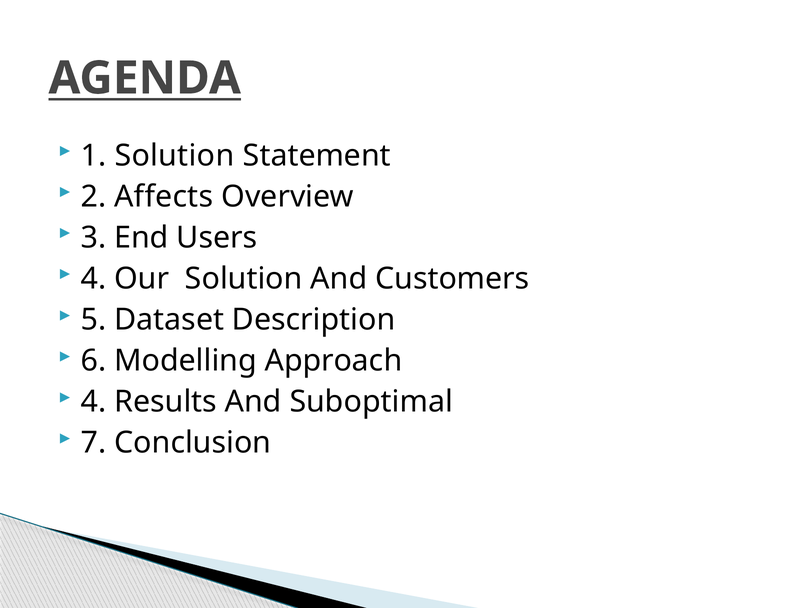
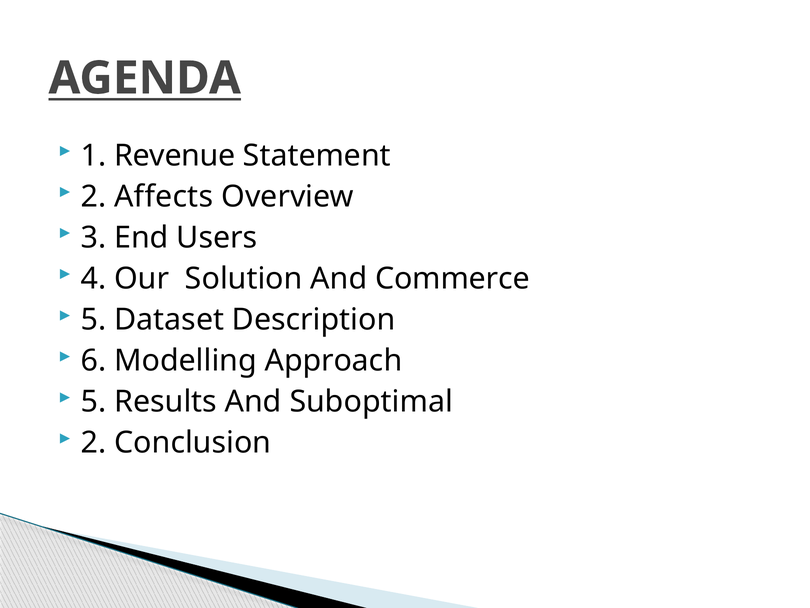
1 Solution: Solution -> Revenue
Customers: Customers -> Commerce
4 at (94, 401): 4 -> 5
7 at (94, 442): 7 -> 2
